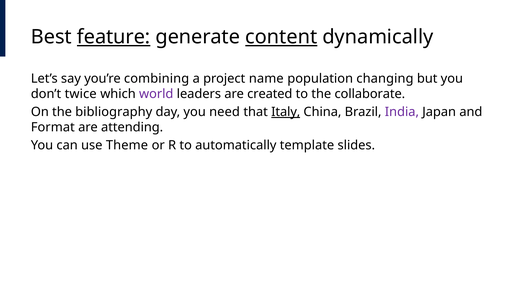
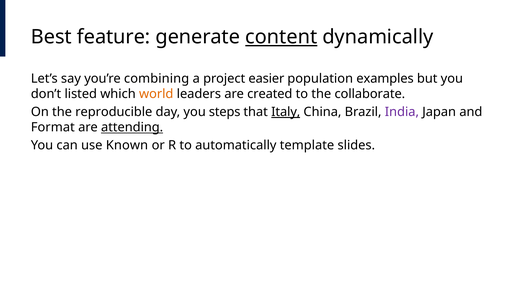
feature underline: present -> none
name: name -> easier
changing: changing -> examples
twice: twice -> listed
world colour: purple -> orange
bibliography: bibliography -> reproducible
need: need -> steps
attending underline: none -> present
Theme: Theme -> Known
